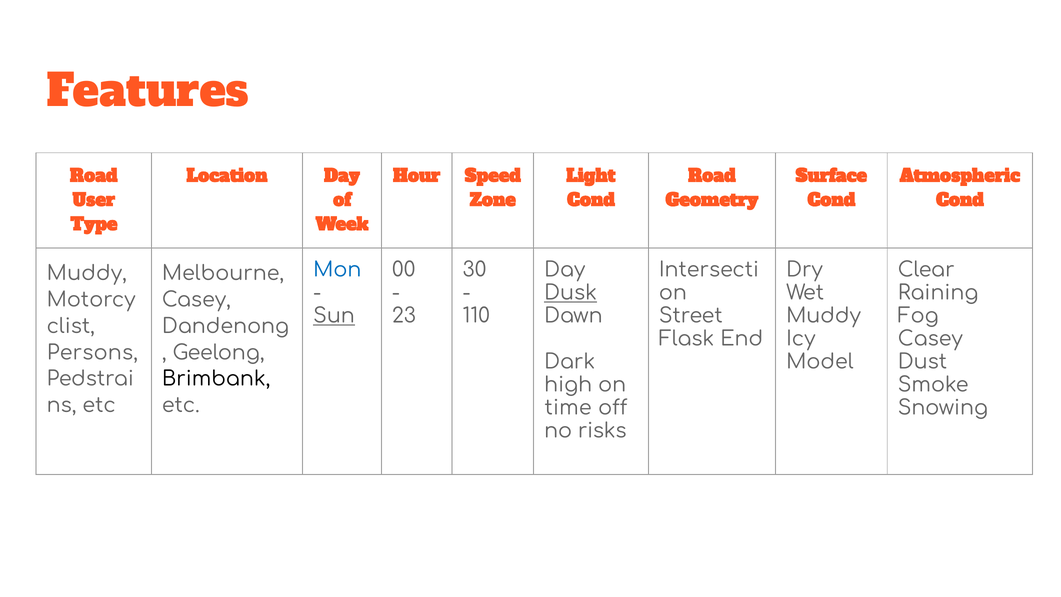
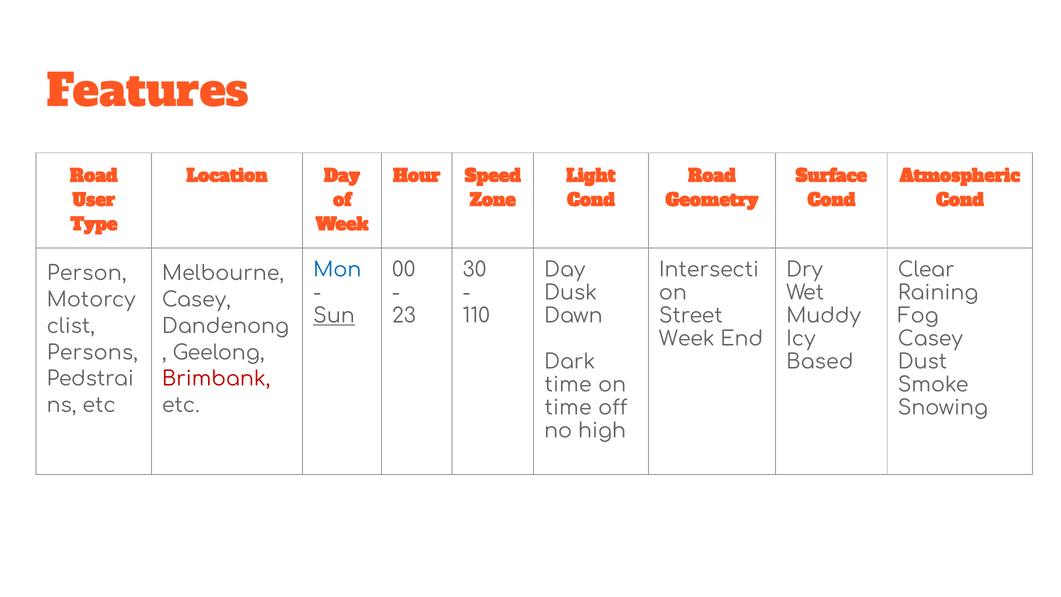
Muddy at (87, 273): Muddy -> Person
Dusk underline: present -> none
Flask at (687, 339): Flask -> Week
Model: Model -> Based
Brimbank colour: black -> red
high at (568, 385): high -> time
risks: risks -> high
